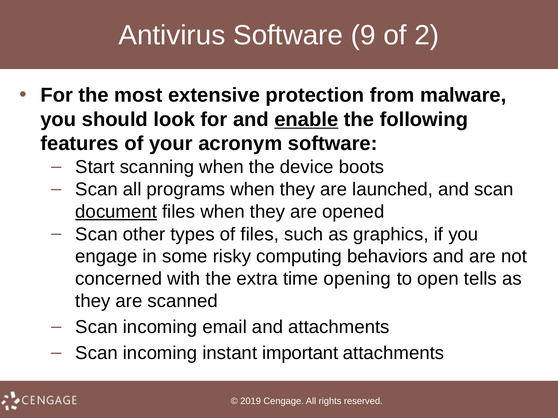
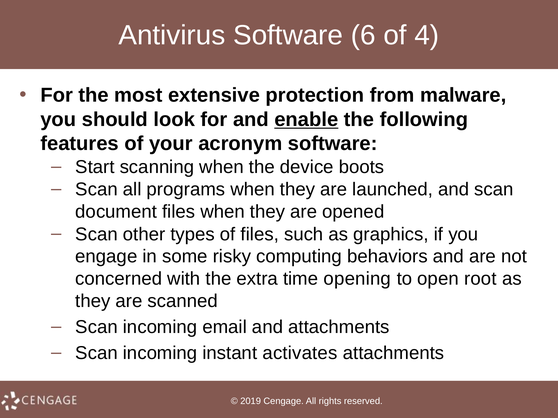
9: 9 -> 6
2: 2 -> 4
document underline: present -> none
tells: tells -> root
important: important -> activates
